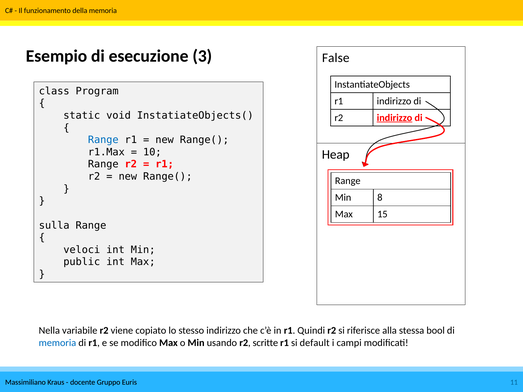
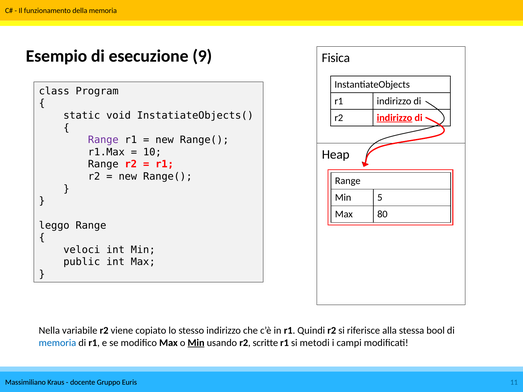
3: 3 -> 9
False: False -> Fisica
Range at (103, 140) colour: blue -> purple
8: 8 -> 5
15: 15 -> 80
sulla: sulla -> leggo
Min at (196, 343) underline: none -> present
default: default -> metodi
